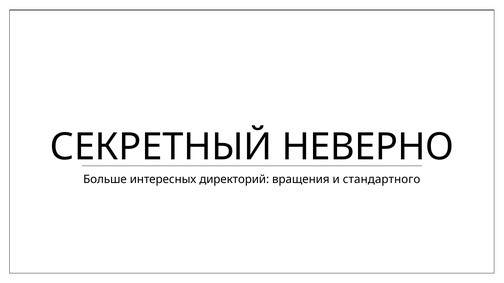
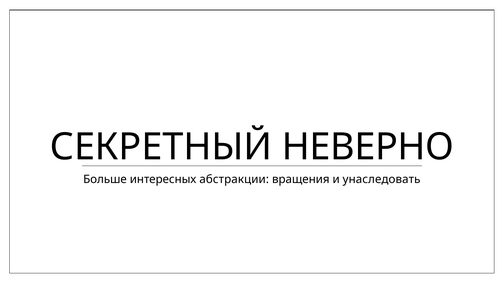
директорий: директорий -> абстракции
стандартного: стандартного -> унаследовать
